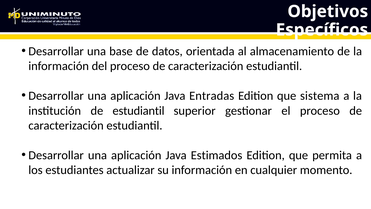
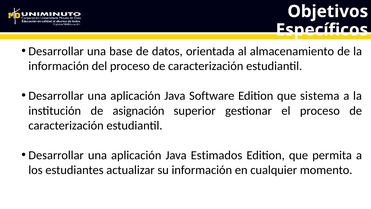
Entradas: Entradas -> Software
de estudiantil: estudiantil -> asignación
